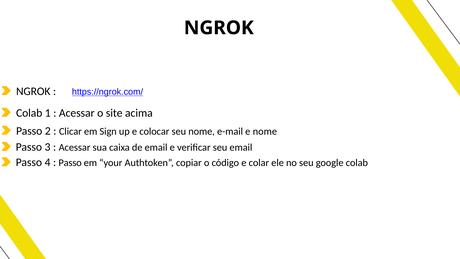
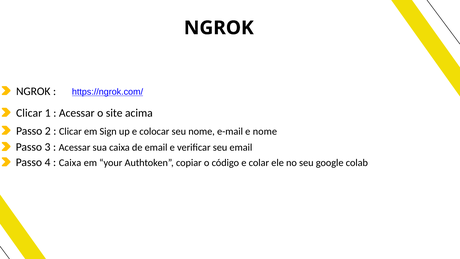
Colab at (29, 113): Colab -> Clicar
Passo at (70, 163): Passo -> Caixa
